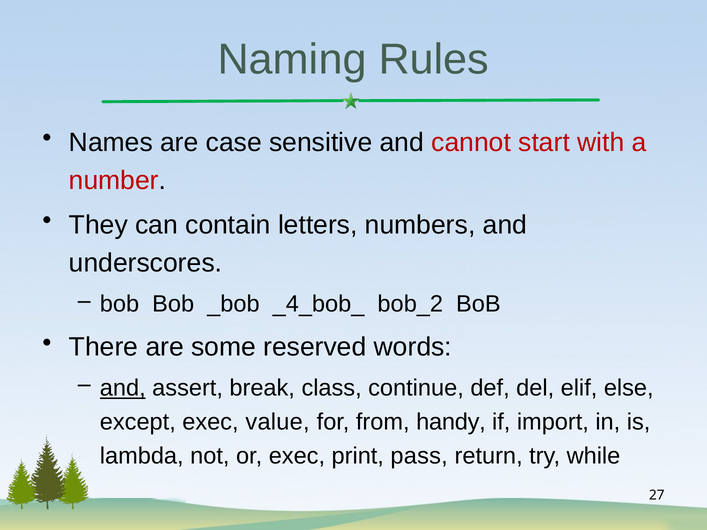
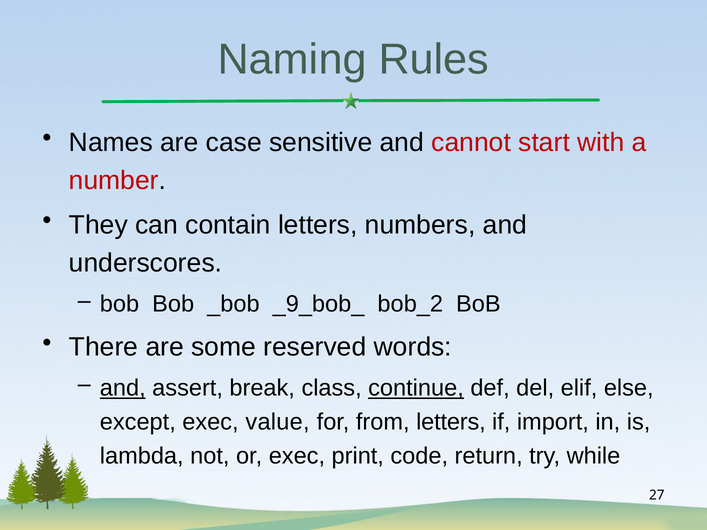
_4_bob_: _4_bob_ -> _9_bob_
continue underline: none -> present
from handy: handy -> letters
pass: pass -> code
